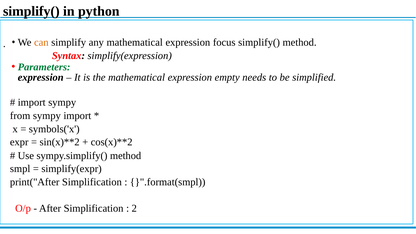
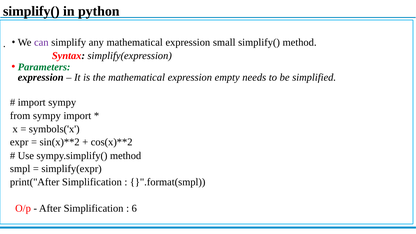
can colour: orange -> purple
focus: focus -> small
2: 2 -> 6
